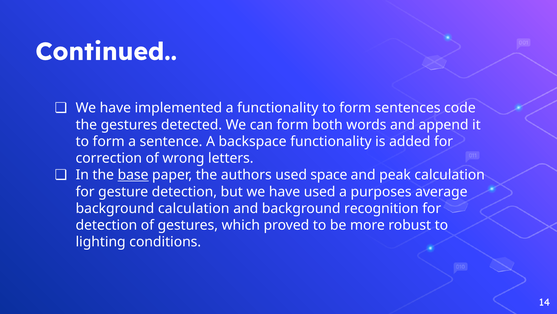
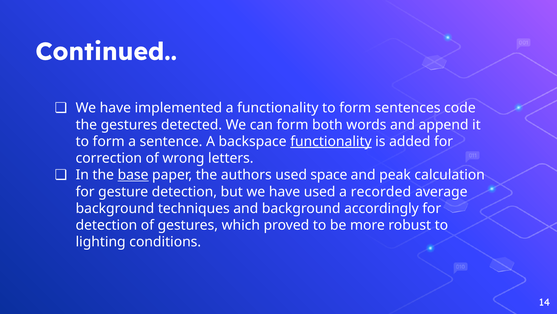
functionality at (331, 141) underline: none -> present
purposes: purposes -> recorded
background calculation: calculation -> techniques
recognition: recognition -> accordingly
